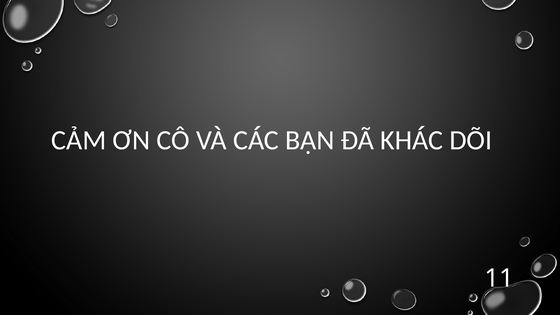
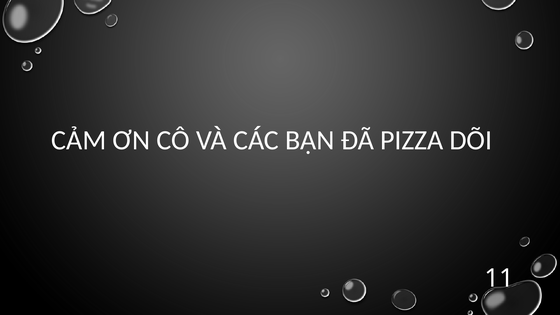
KHÁC: KHÁC -> PIZZA
